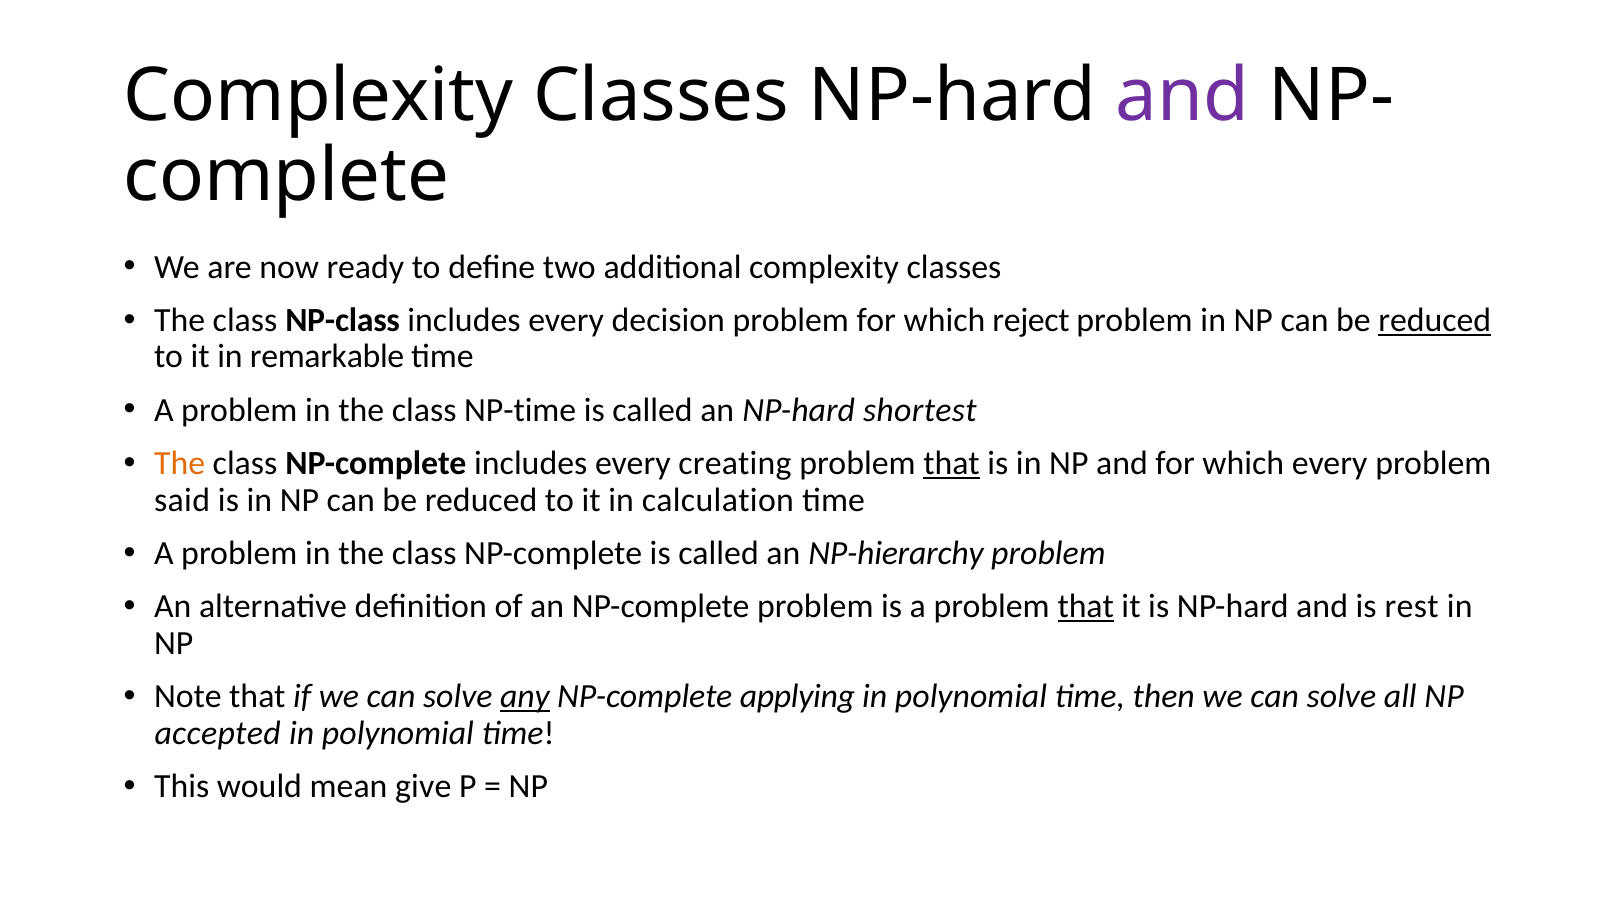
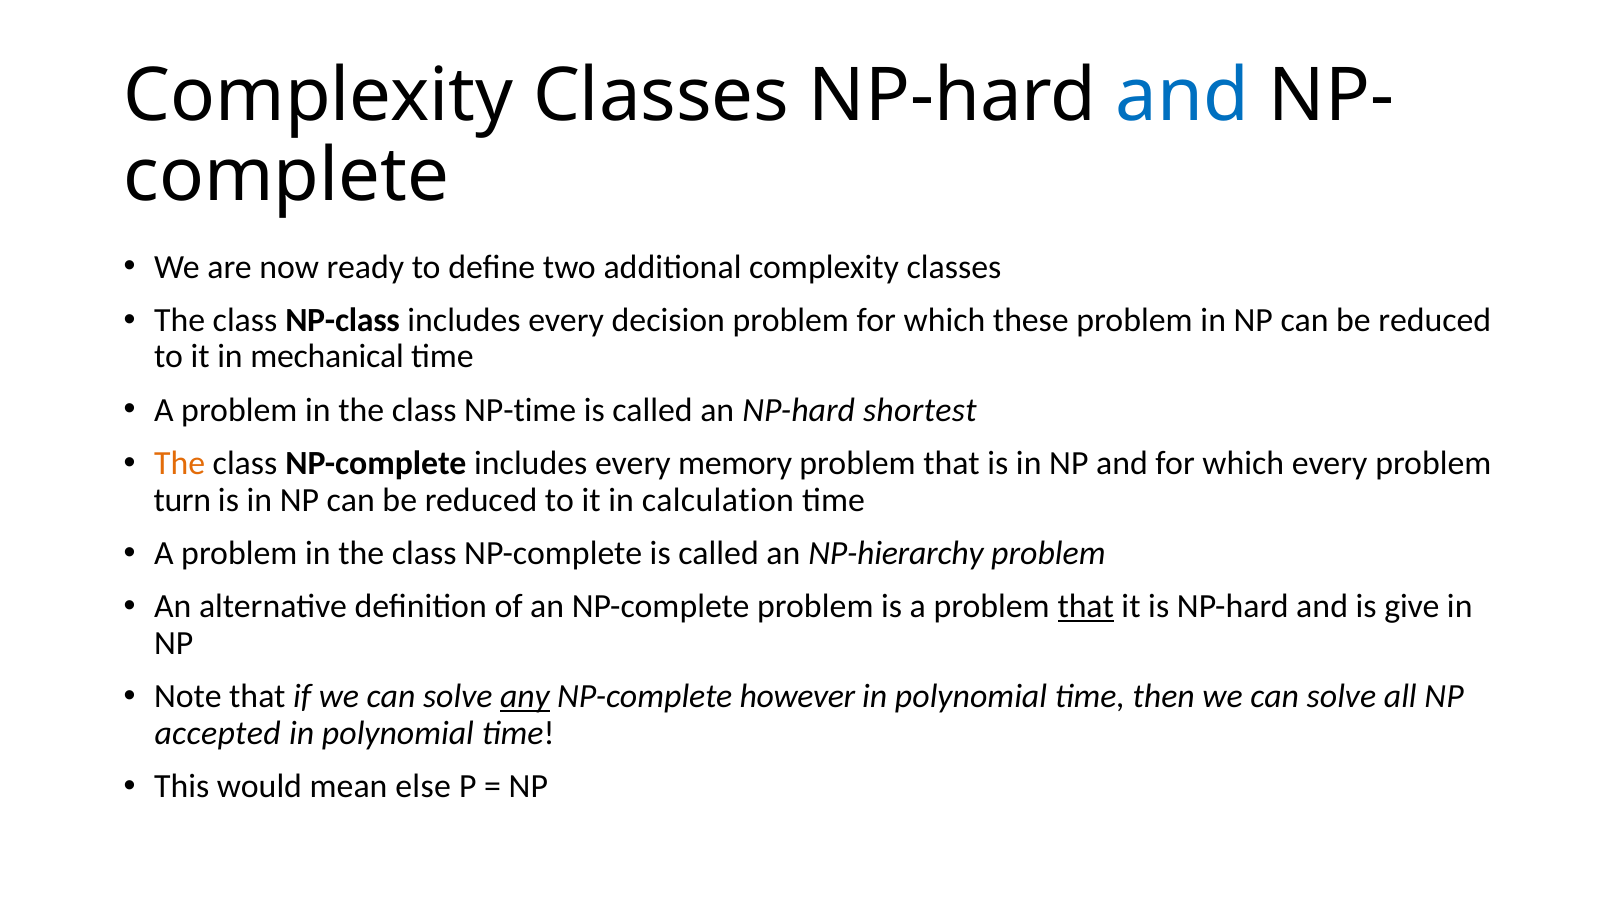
and at (1183, 96) colour: purple -> blue
reject: reject -> these
reduced at (1435, 320) underline: present -> none
remarkable: remarkable -> mechanical
creating: creating -> memory
that at (952, 464) underline: present -> none
said: said -> turn
rest: rest -> give
applying: applying -> however
give: give -> else
